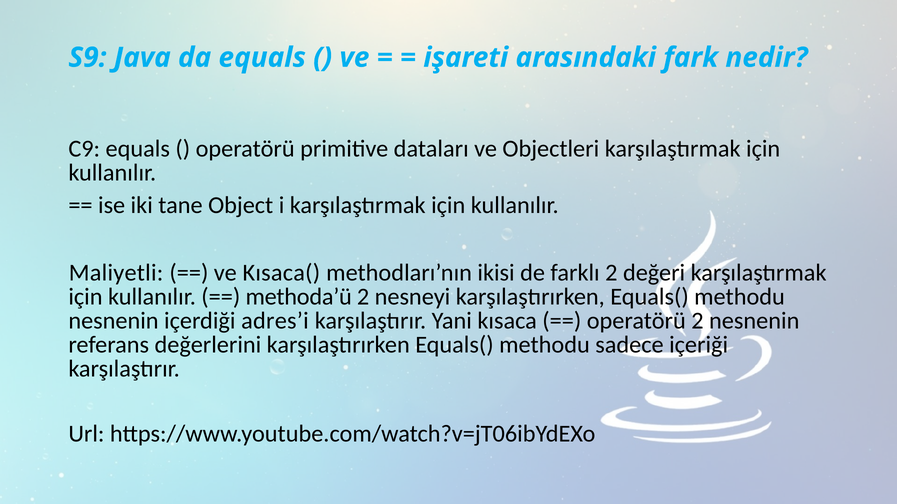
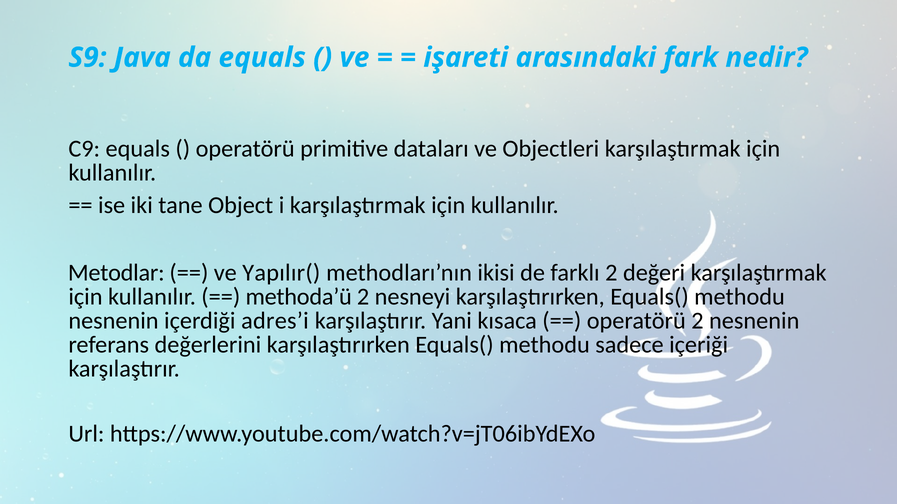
Maliyetli: Maliyetli -> Metodlar
Kısaca(: Kısaca( -> Yapılır(
